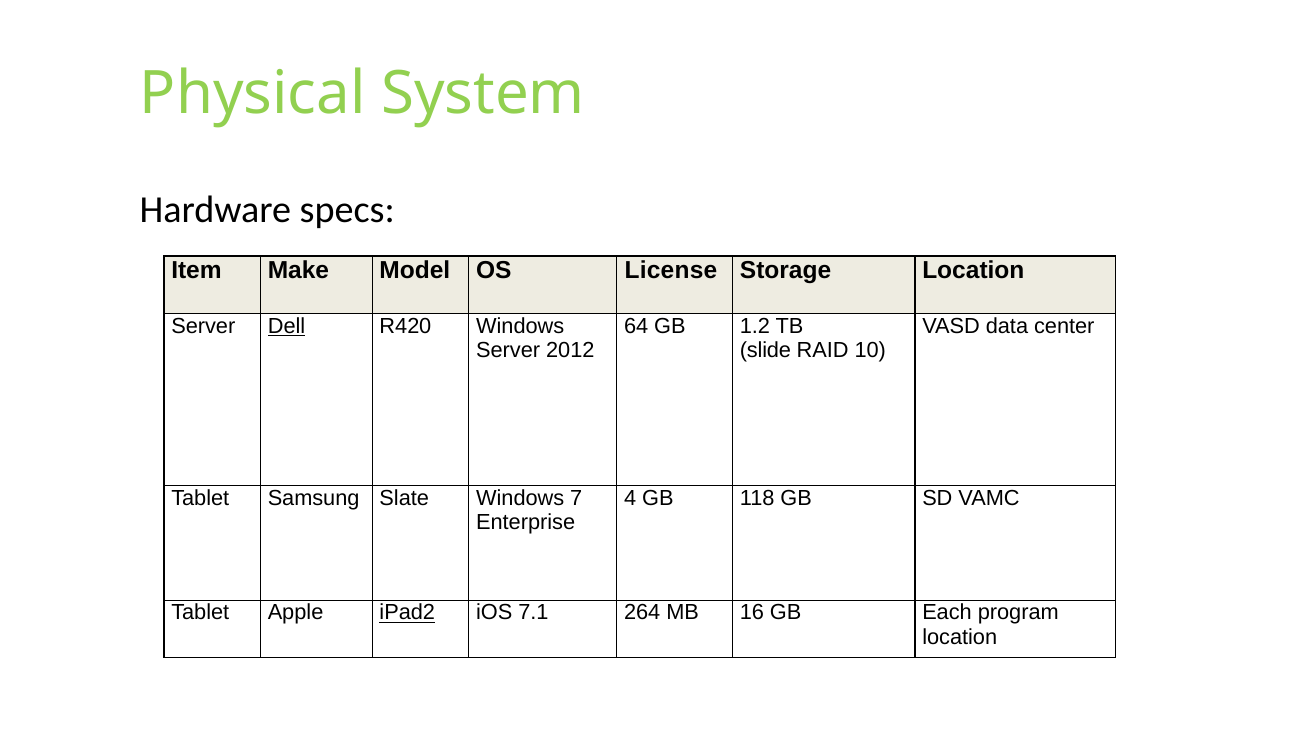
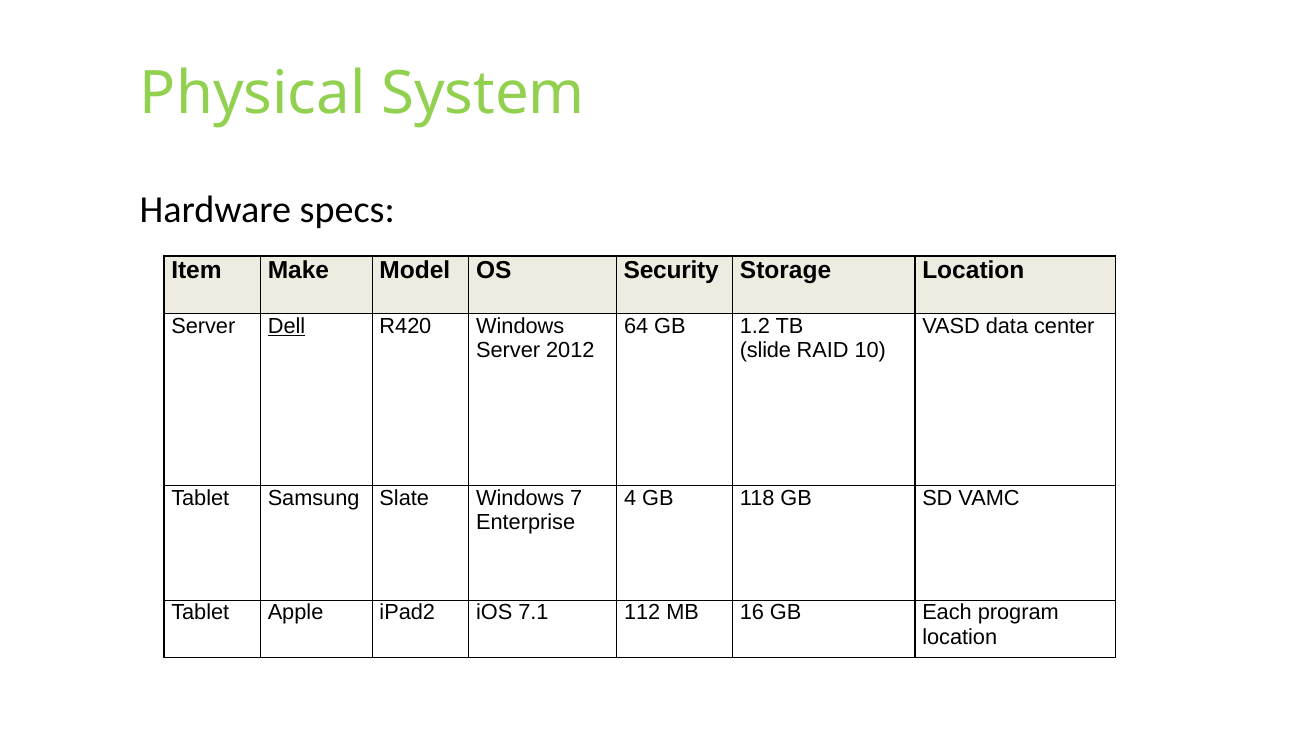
License: License -> Security
iPad2 underline: present -> none
264: 264 -> 112
